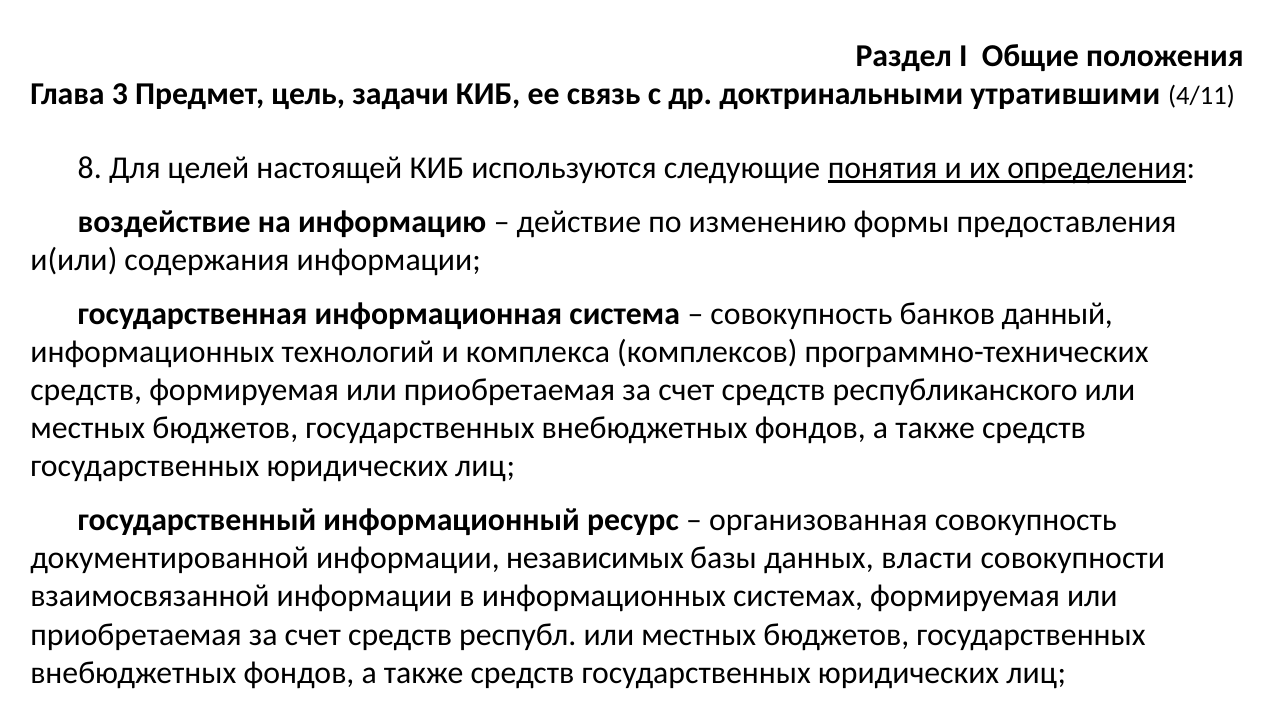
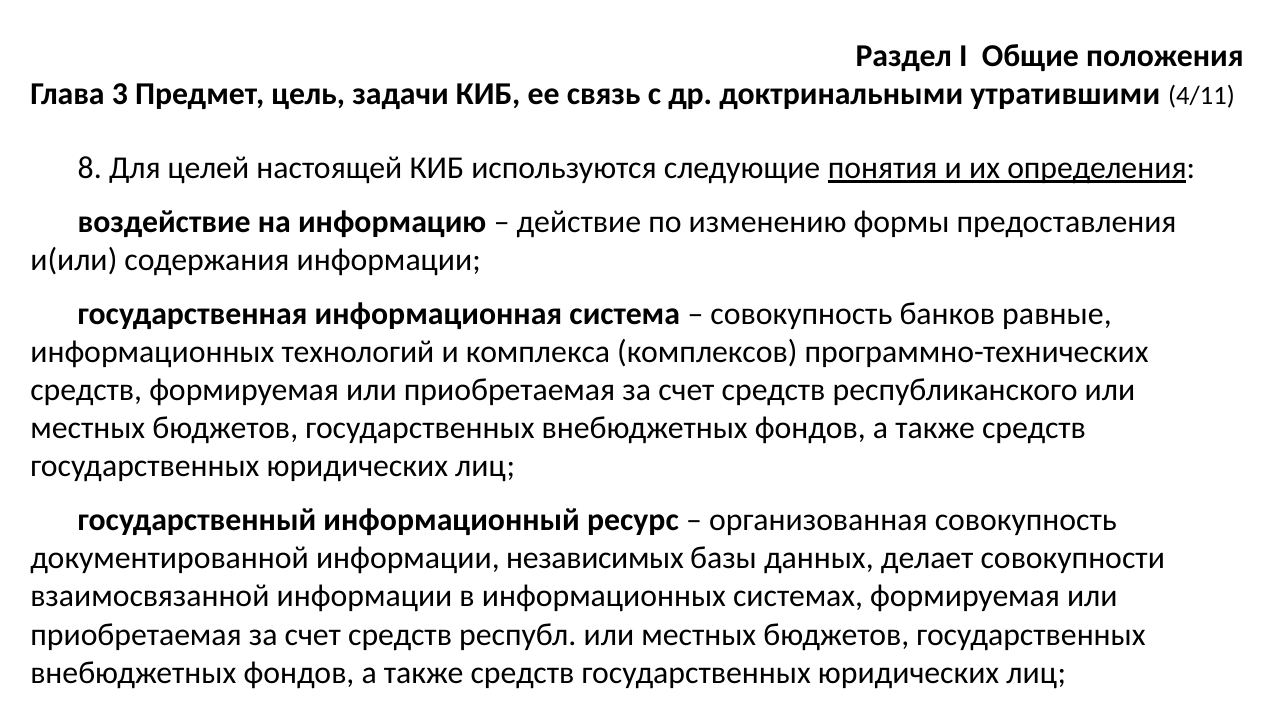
данный: данный -> равные
власти: власти -> делает
